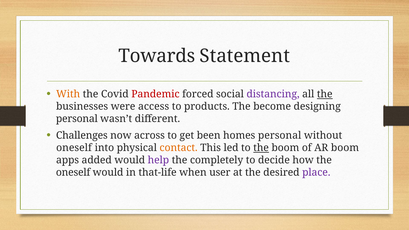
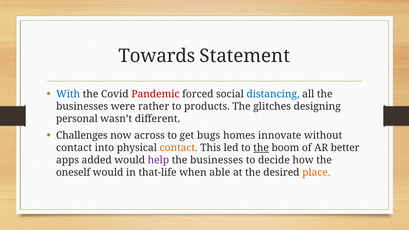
With colour: orange -> blue
distancing colour: purple -> blue
the at (325, 94) underline: present -> none
access: access -> rather
become: become -> glitches
been: been -> bugs
homes personal: personal -> innovate
oneself at (74, 148): oneself -> contact
AR boom: boom -> better
completely at (217, 160): completely -> businesses
user: user -> able
place colour: purple -> orange
